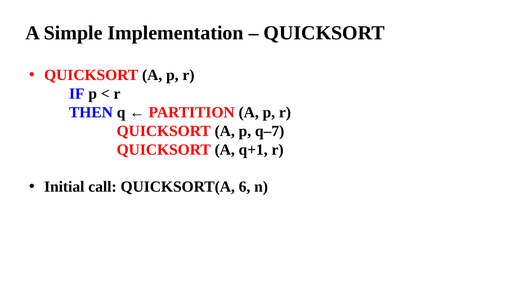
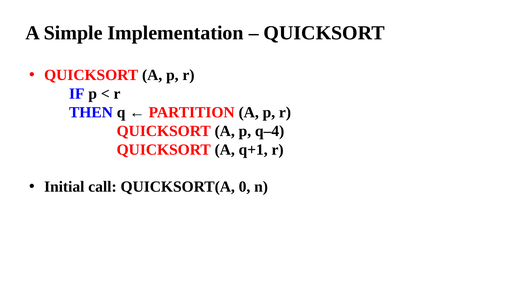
q–7: q–7 -> q–4
6: 6 -> 0
